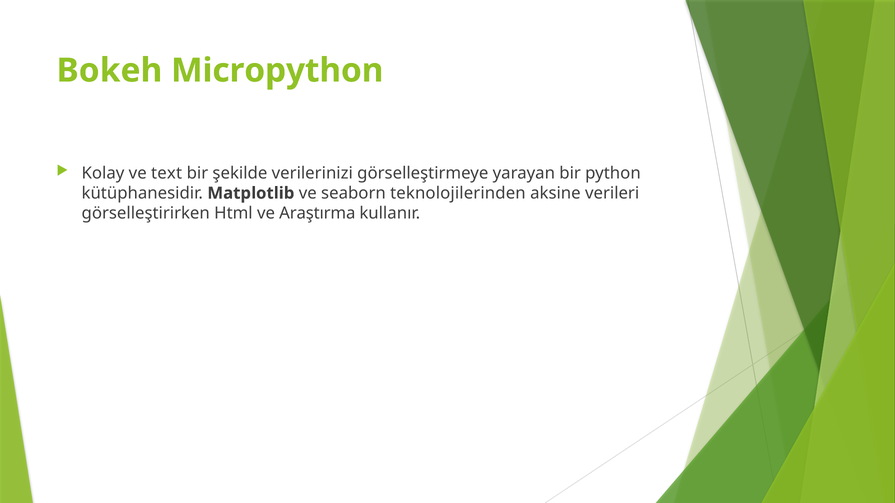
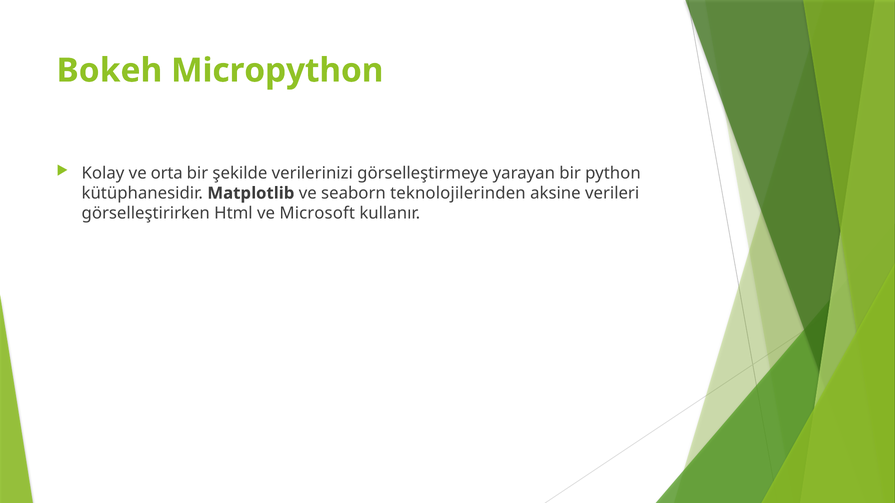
text: text -> orta
Araştırma: Araştırma -> Microsoft
